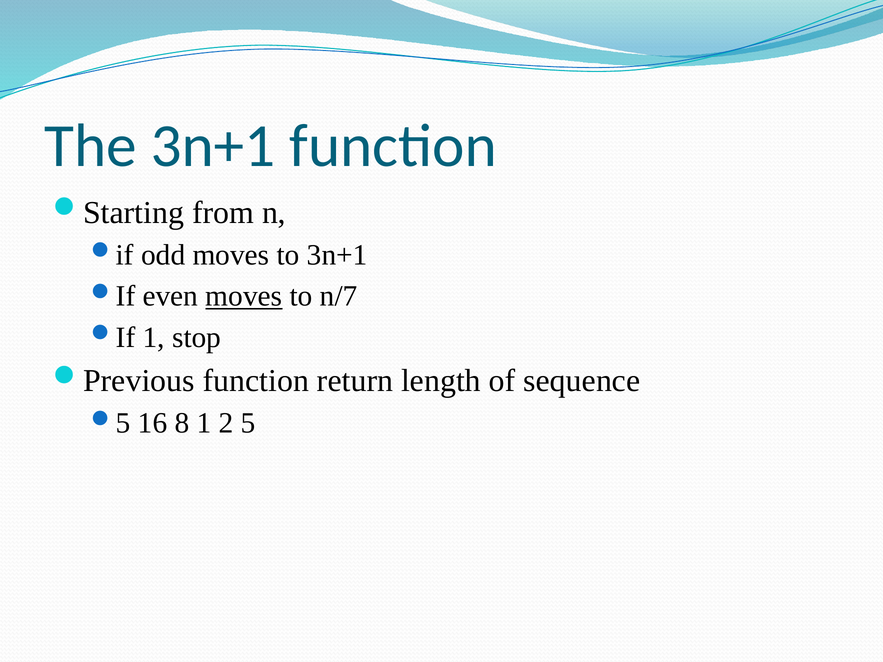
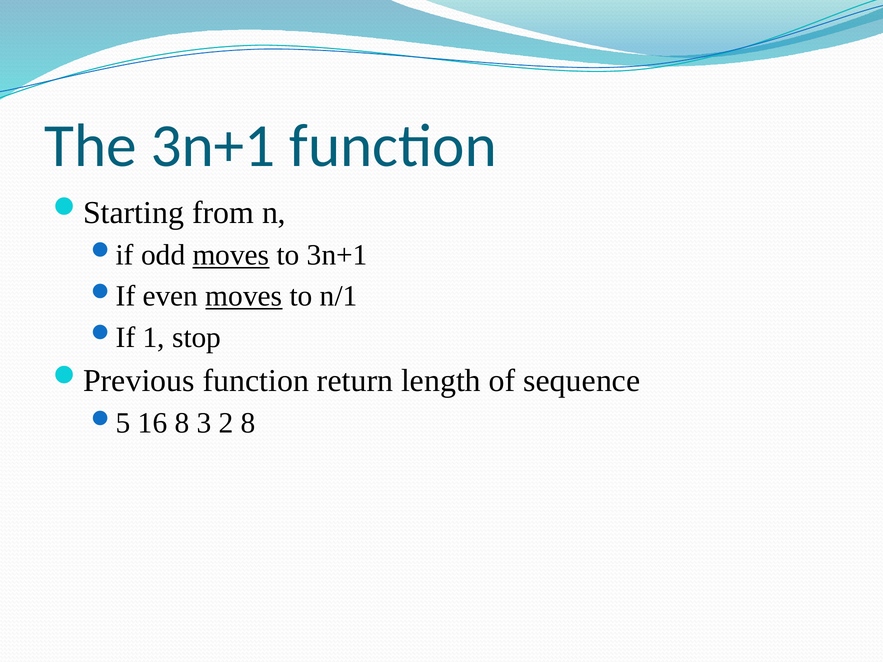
moves at (231, 255) underline: none -> present
n/7: n/7 -> n/1
8 1: 1 -> 3
2 5: 5 -> 8
